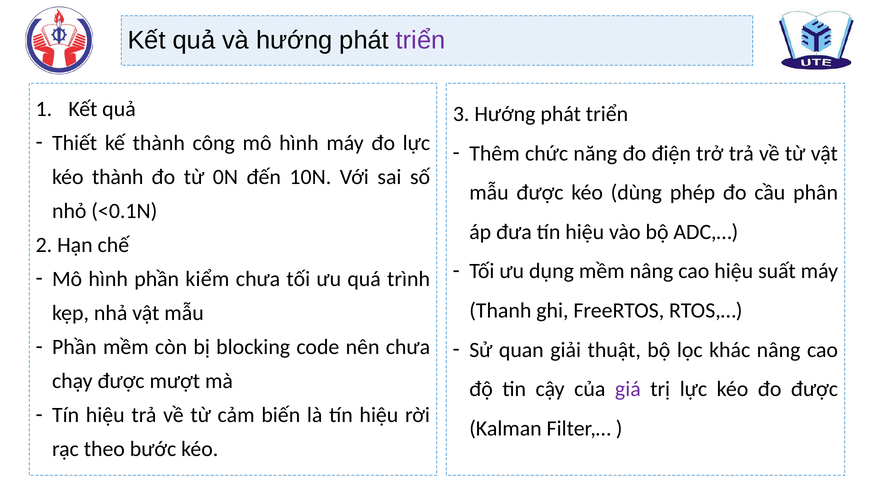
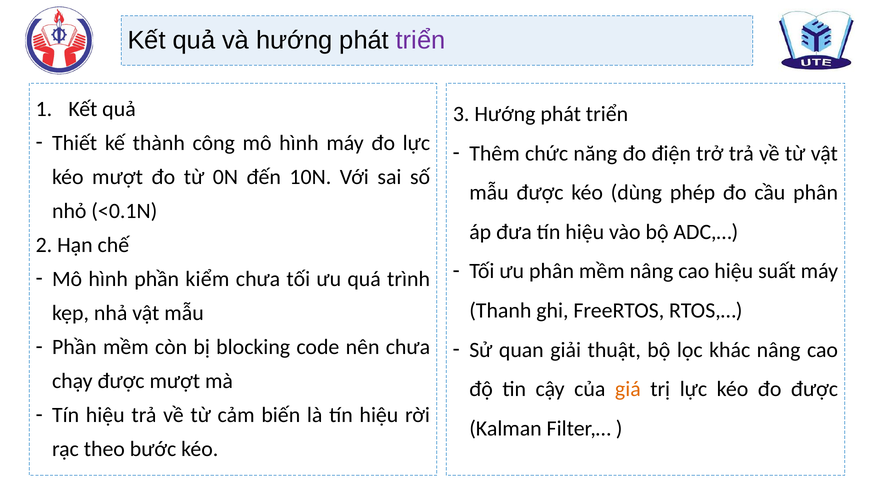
kéo thành: thành -> mượt
ưu dụng: dụng -> phân
giá colour: purple -> orange
